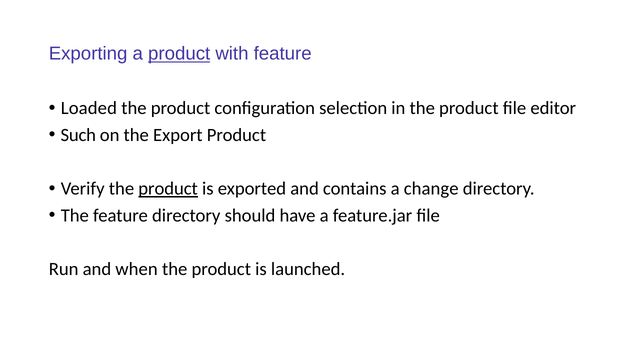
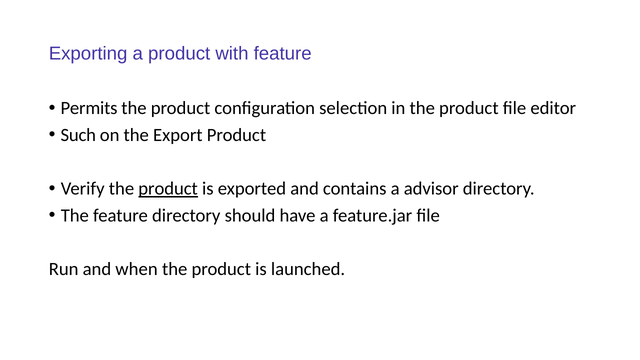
product at (179, 54) underline: present -> none
Loaded: Loaded -> Permits
change: change -> advisor
